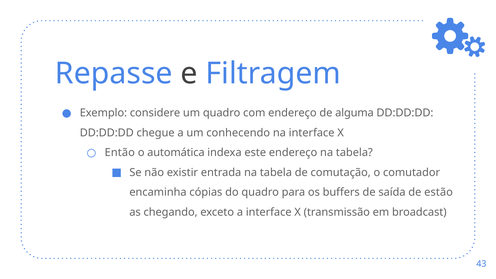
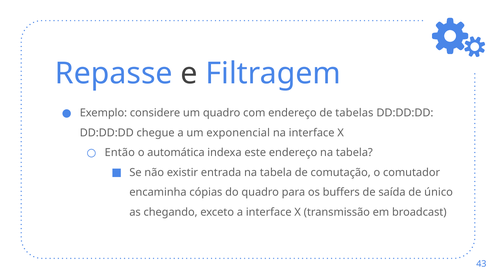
alguma: alguma -> tabelas
conhecendo: conhecendo -> exponencial
estão: estão -> único
